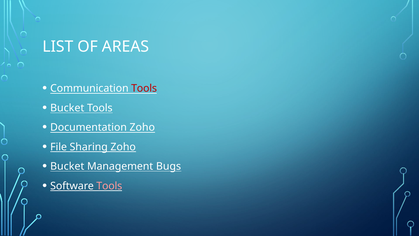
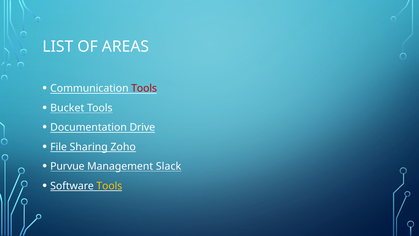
Documentation Zoho: Zoho -> Drive
Bucket at (67, 166): Bucket -> Purvue
Bugs: Bugs -> Slack
Tools at (109, 186) colour: pink -> yellow
